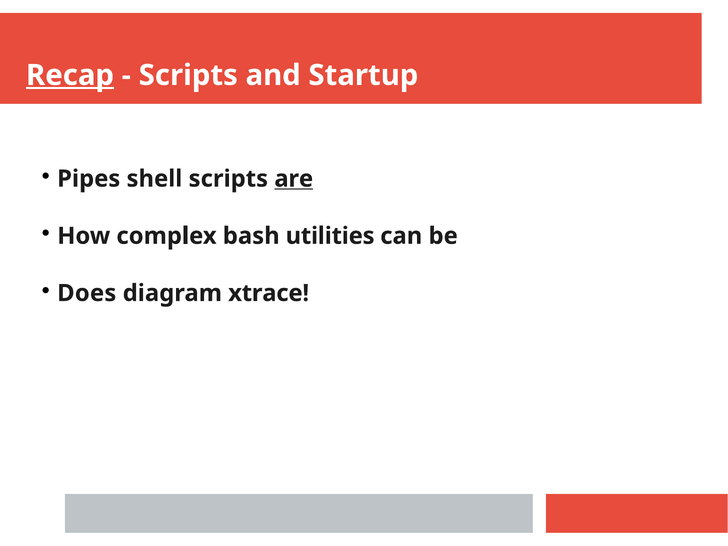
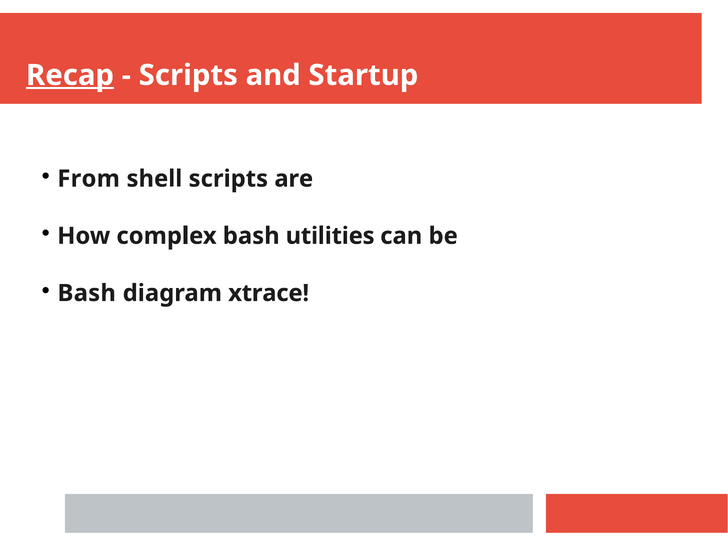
Pipes: Pipes -> From
are underline: present -> none
Does at (87, 293): Does -> Bash
